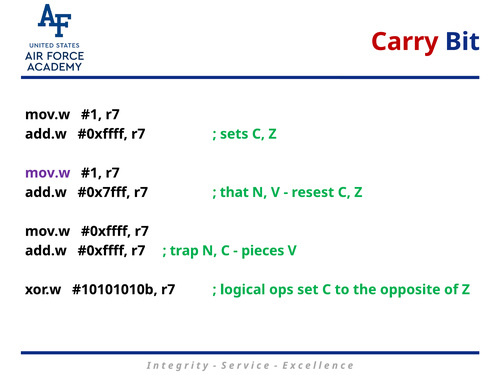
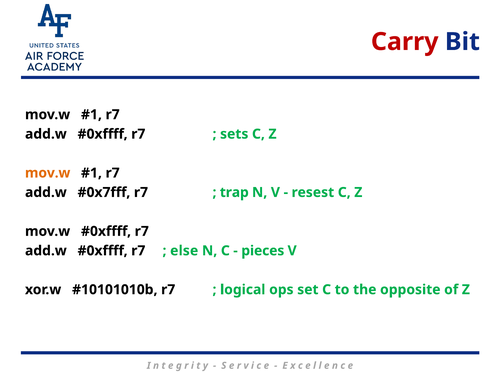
mov.w at (48, 173) colour: purple -> orange
that: that -> trap
trap: trap -> else
